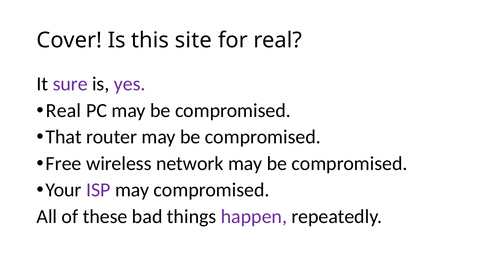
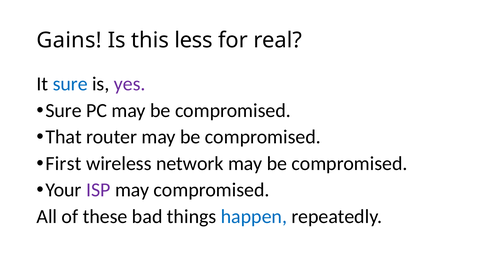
Cover: Cover -> Gains
site: site -> less
sure at (70, 84) colour: purple -> blue
Real at (63, 111): Real -> Sure
Free: Free -> First
happen colour: purple -> blue
